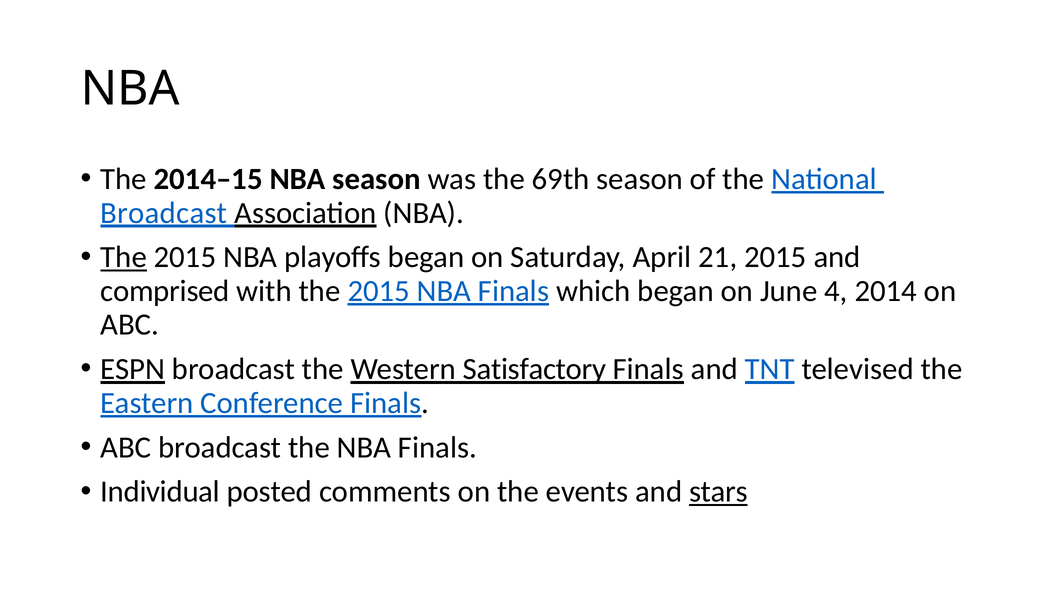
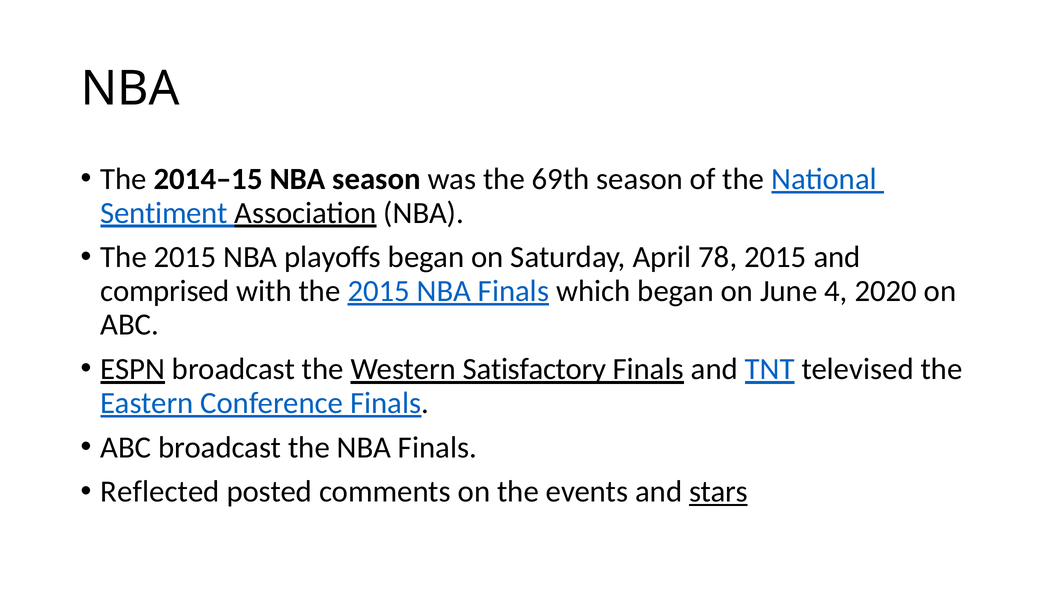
Broadcast at (164, 213): Broadcast -> Sentiment
The at (124, 258) underline: present -> none
21: 21 -> 78
2014: 2014 -> 2020
Individual: Individual -> Reflected
